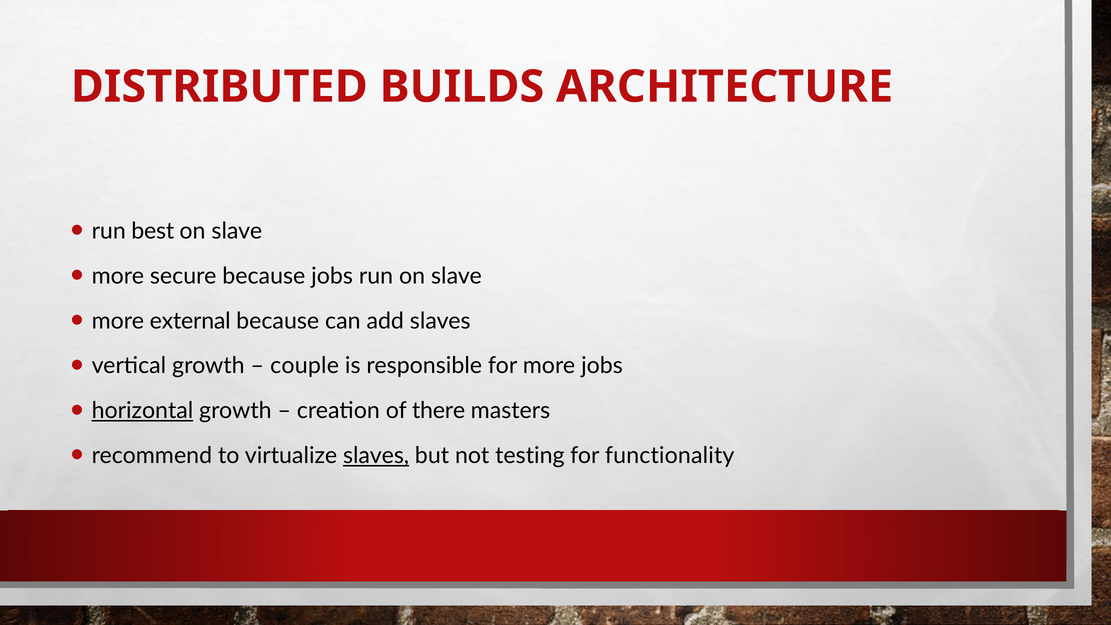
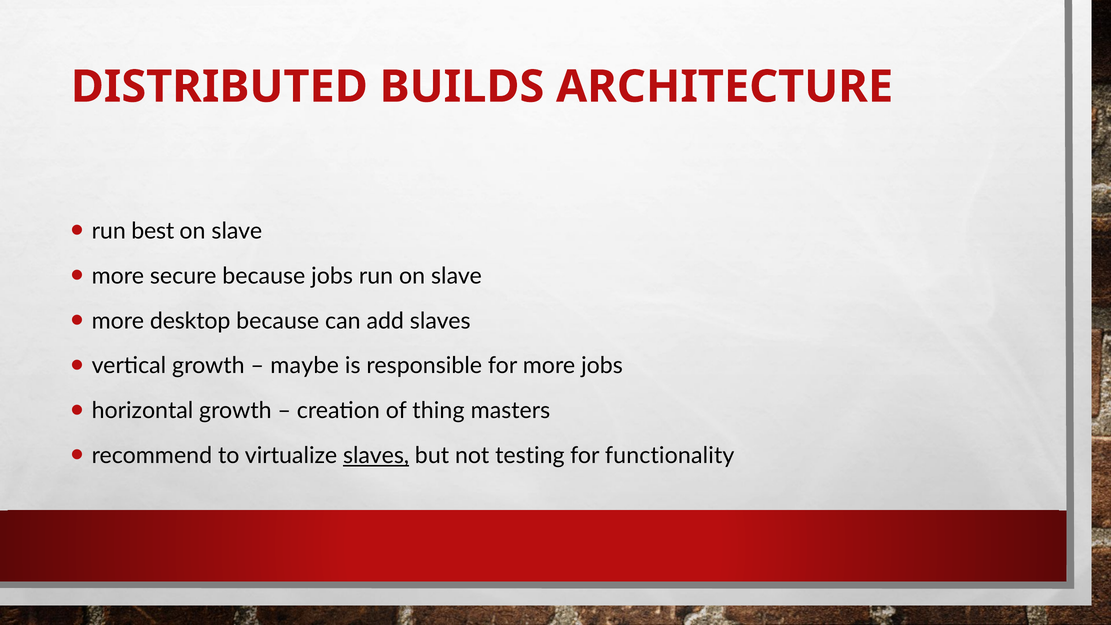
external: external -> desktop
couple: couple -> maybe
horizontal underline: present -> none
there: there -> thing
